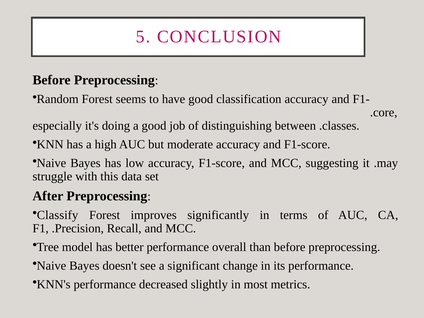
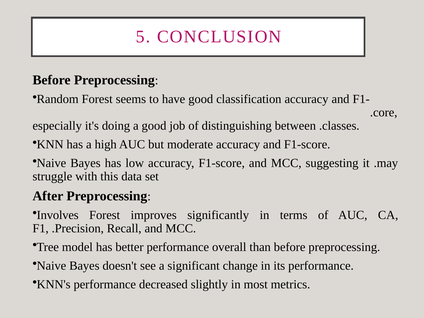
Classify: Classify -> Involves
